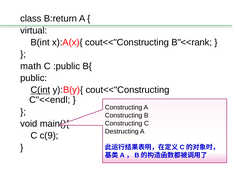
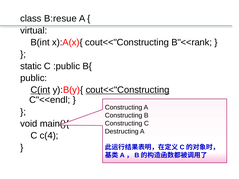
B:return: B:return -> B:resue
math: math -> static
cout<<"Constructing at (128, 90) underline: none -> present
c(9: c(9 -> c(4
